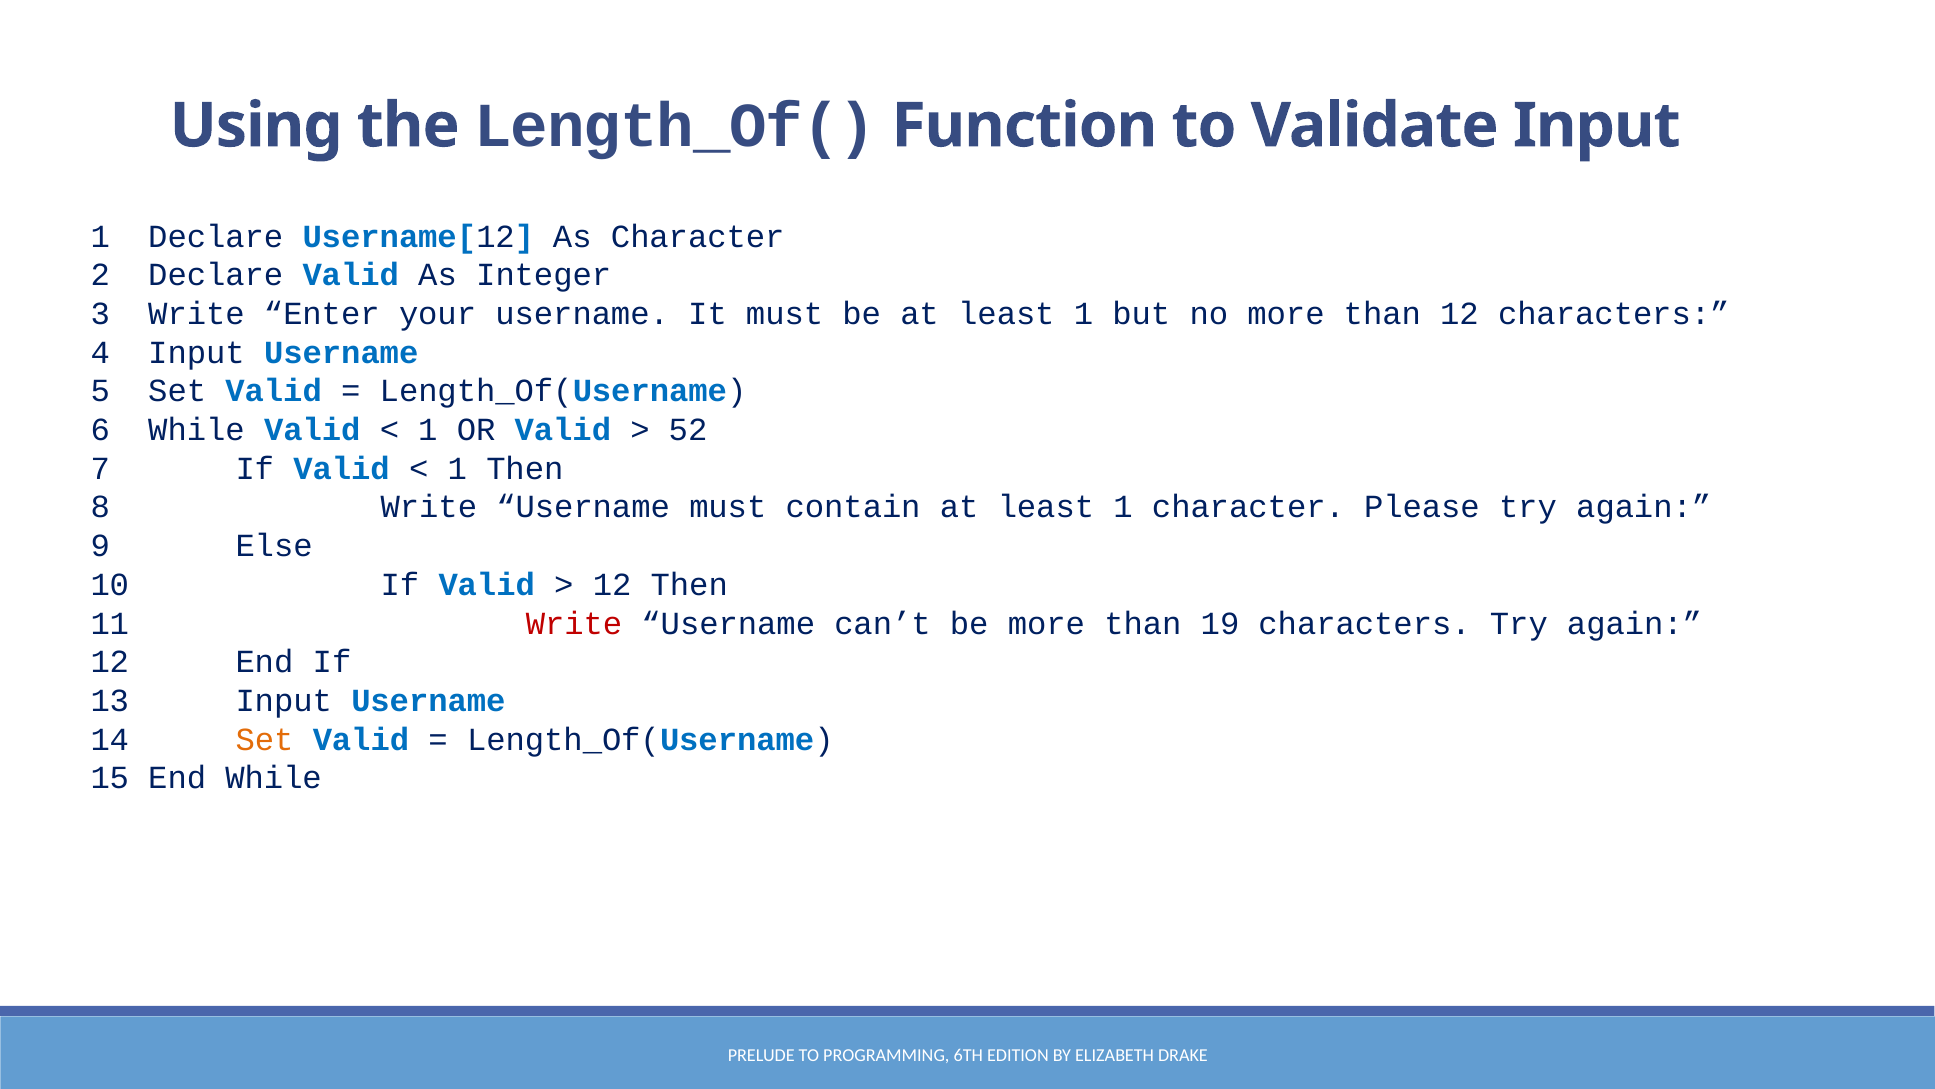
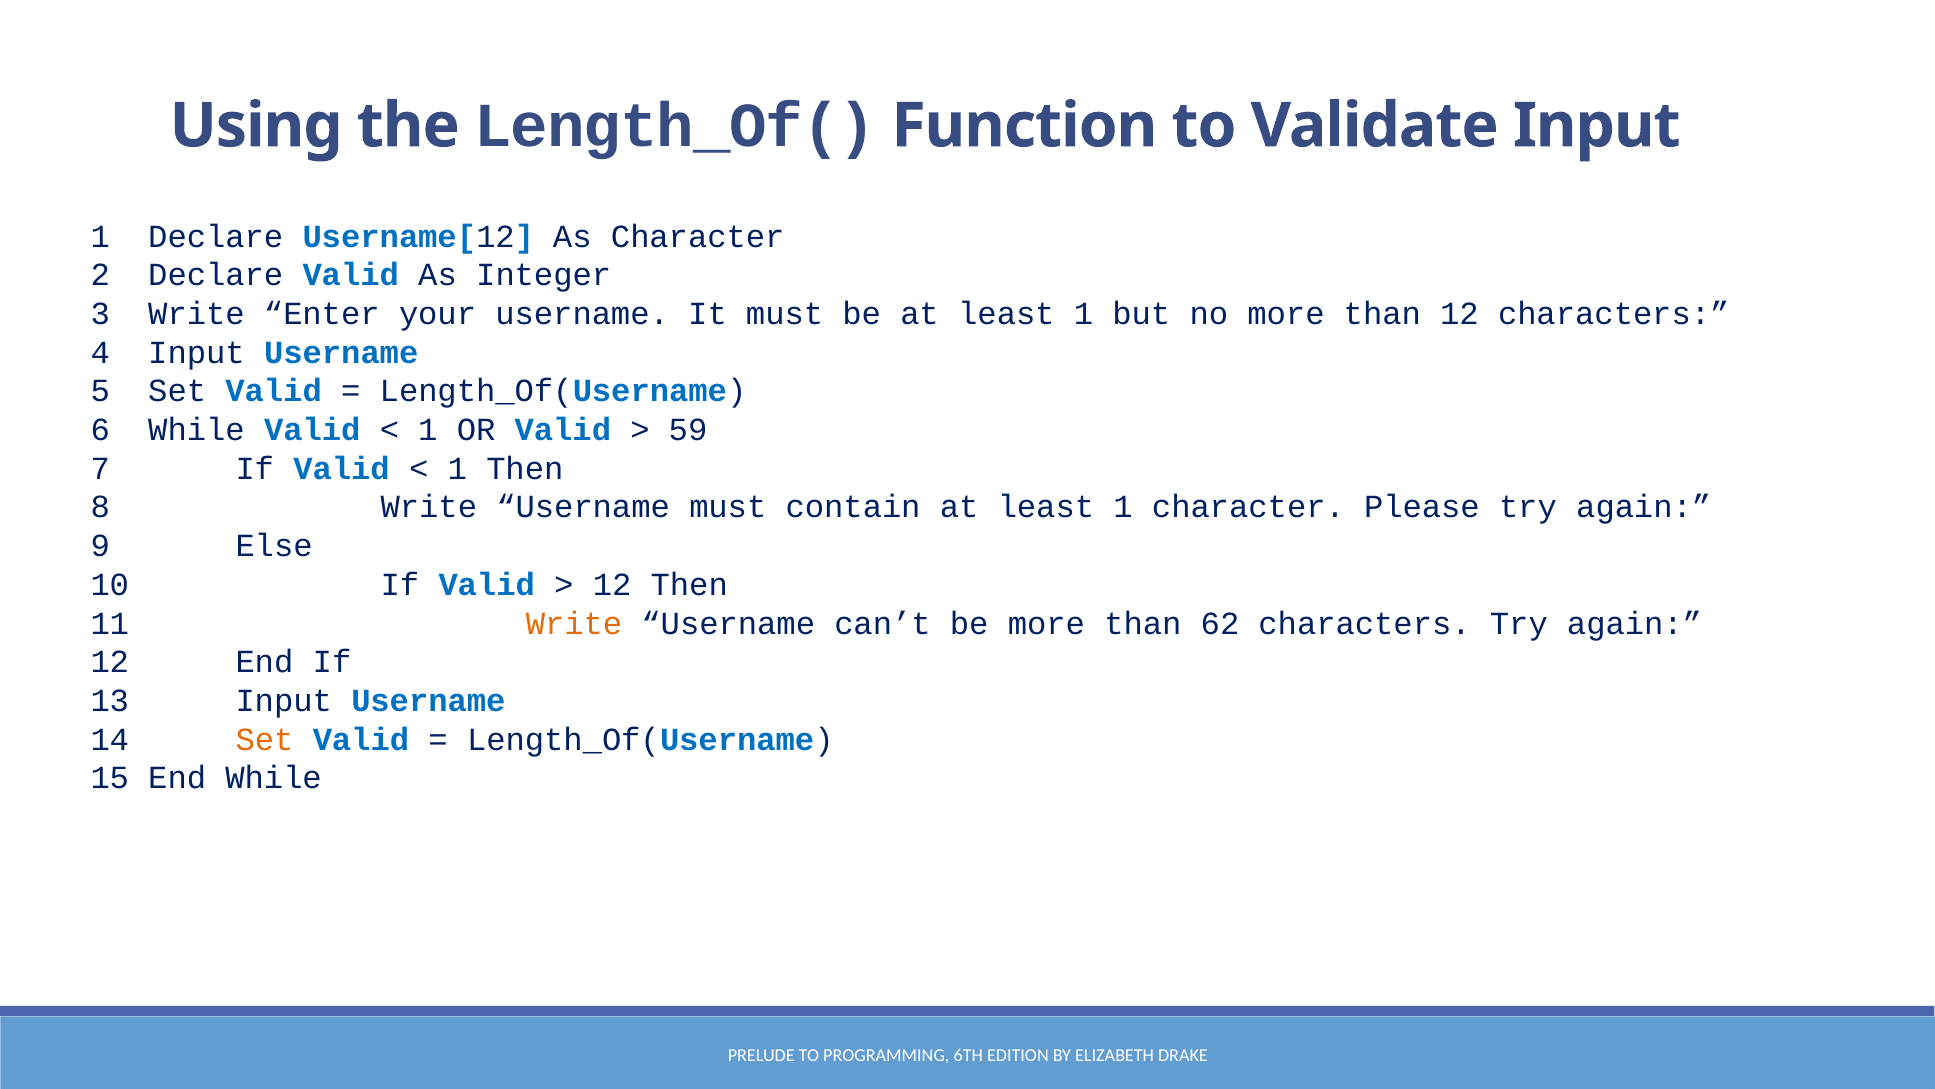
52: 52 -> 59
Write at (574, 623) colour: red -> orange
19: 19 -> 62
